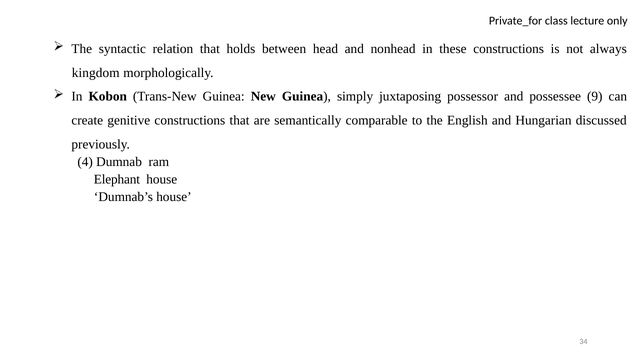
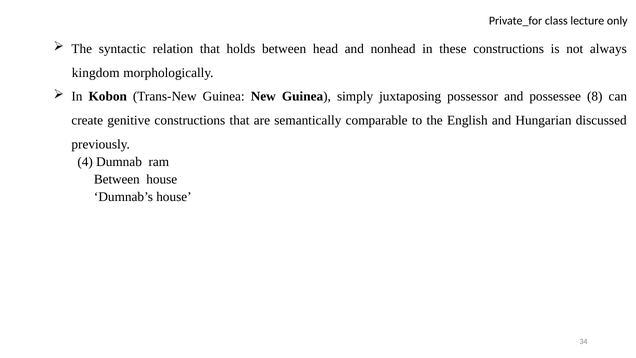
9: 9 -> 8
Elephant at (117, 179): Elephant -> Between
